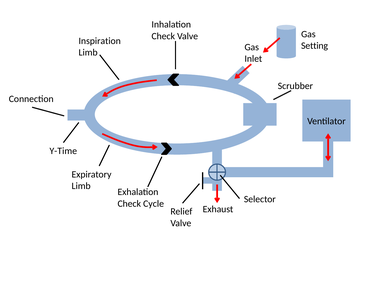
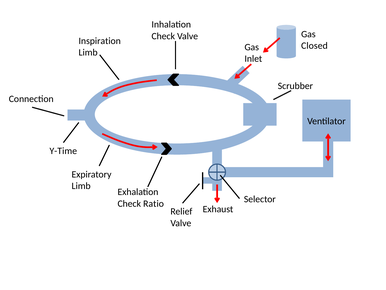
Setting: Setting -> Closed
Cycle: Cycle -> Ratio
